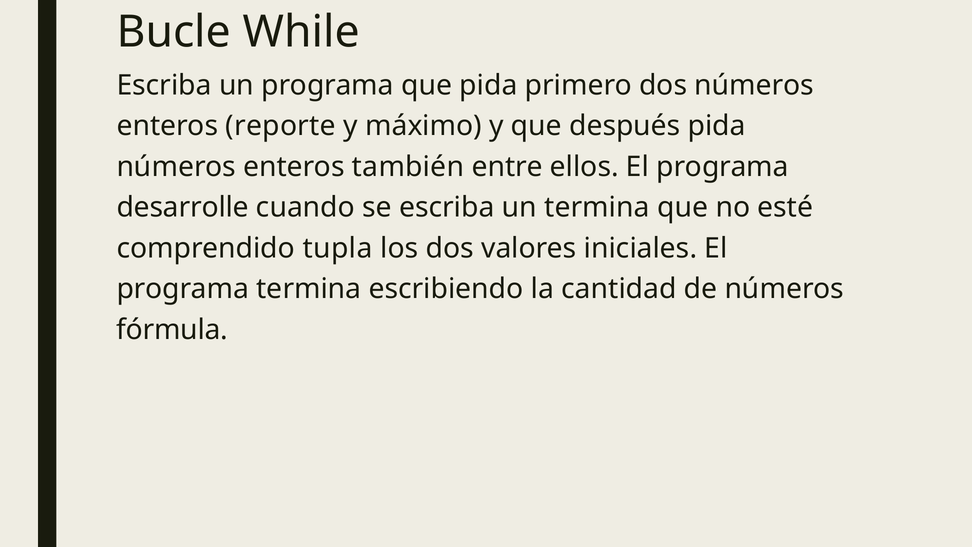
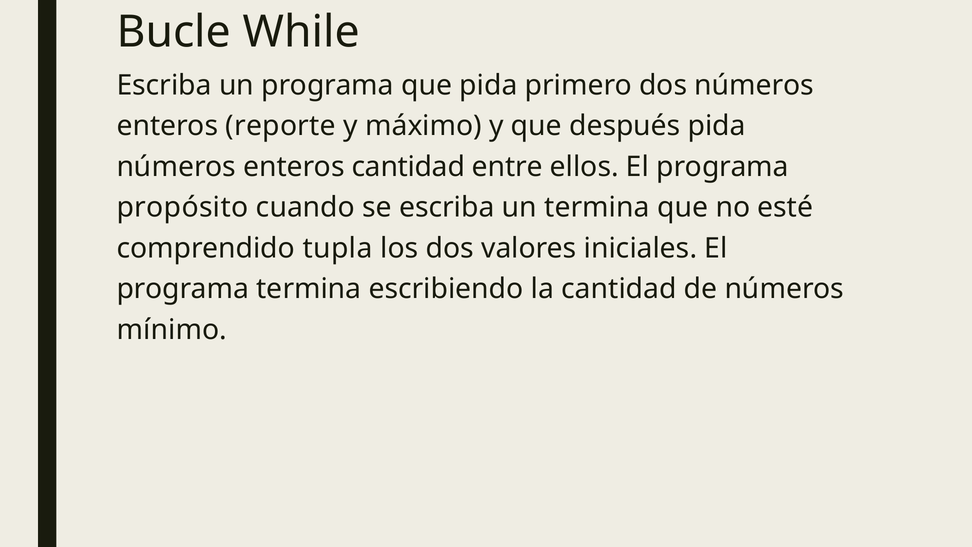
enteros también: también -> cantidad
desarrolle: desarrolle -> propósito
fórmula: fórmula -> mínimo
